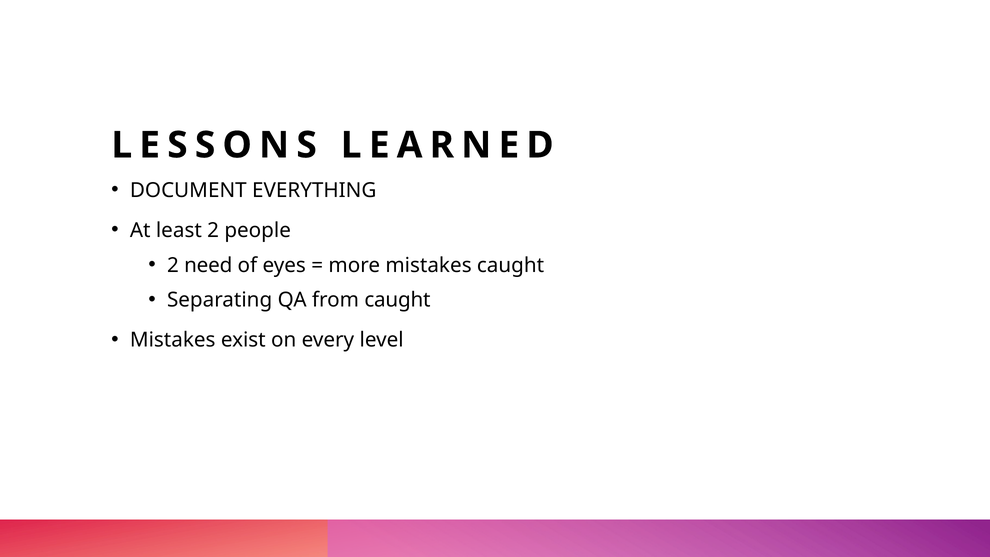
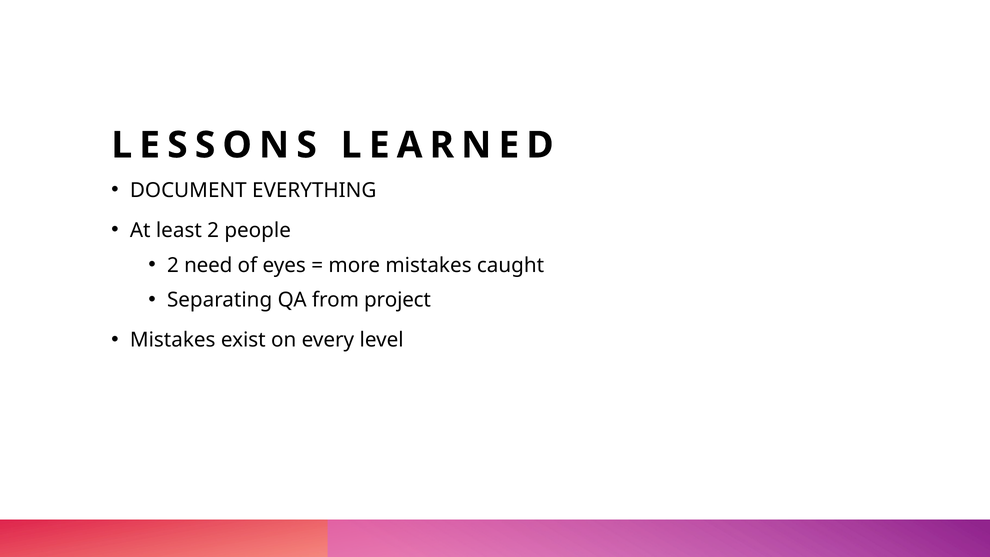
from caught: caught -> project
